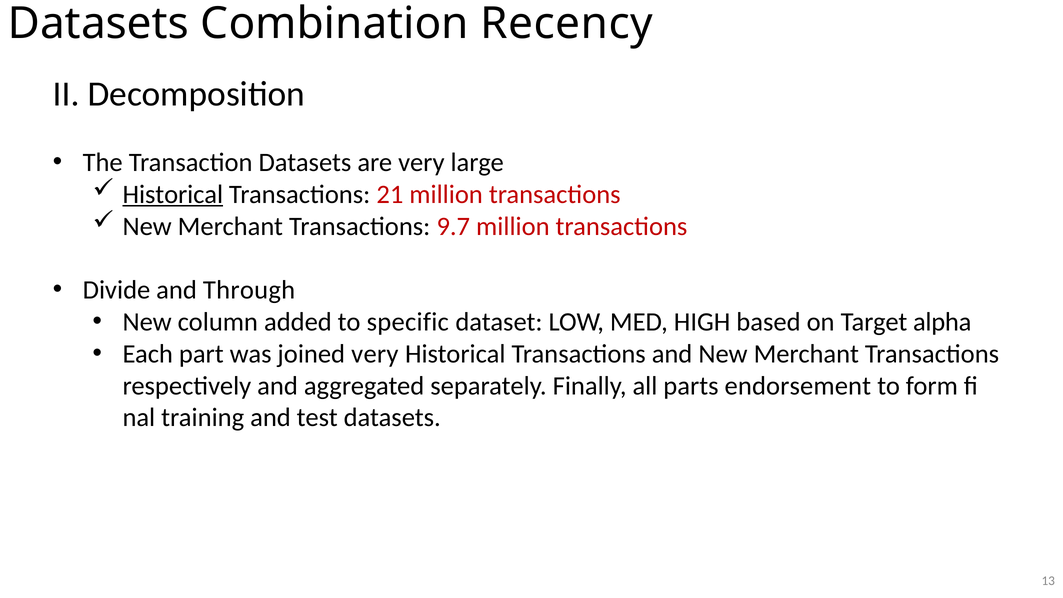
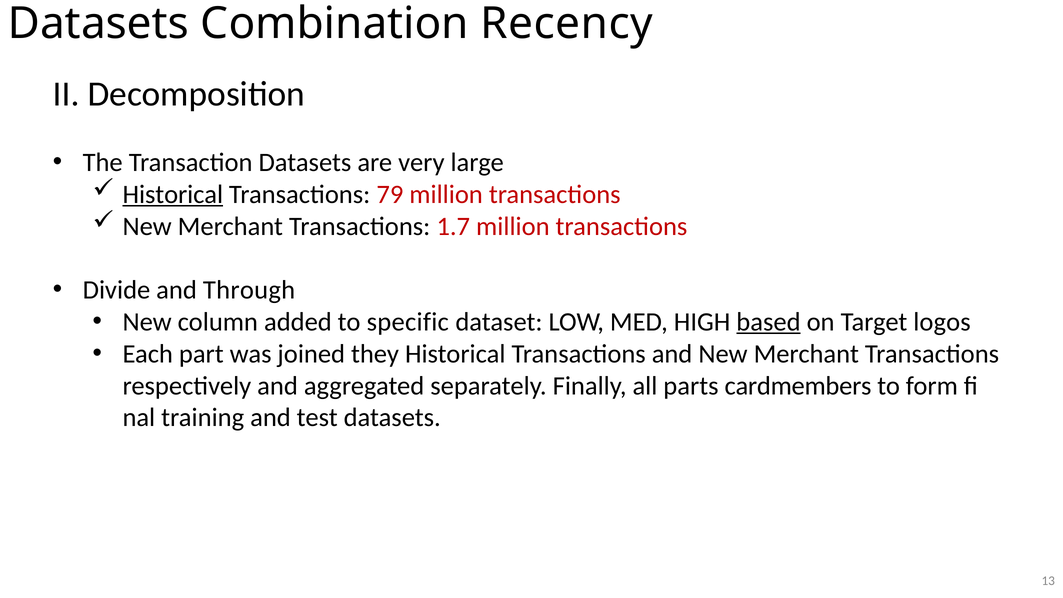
21: 21 -> 79
9.7: 9.7 -> 1.7
based underline: none -> present
alpha: alpha -> logos
joined very: very -> they
endorsement: endorsement -> cardmembers
